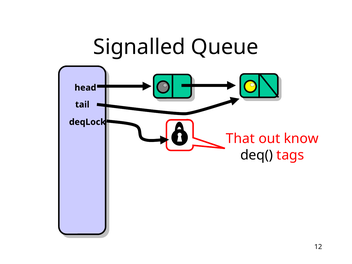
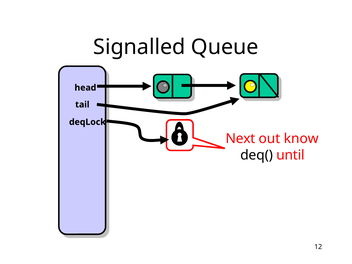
That: That -> Next
tags: tags -> until
